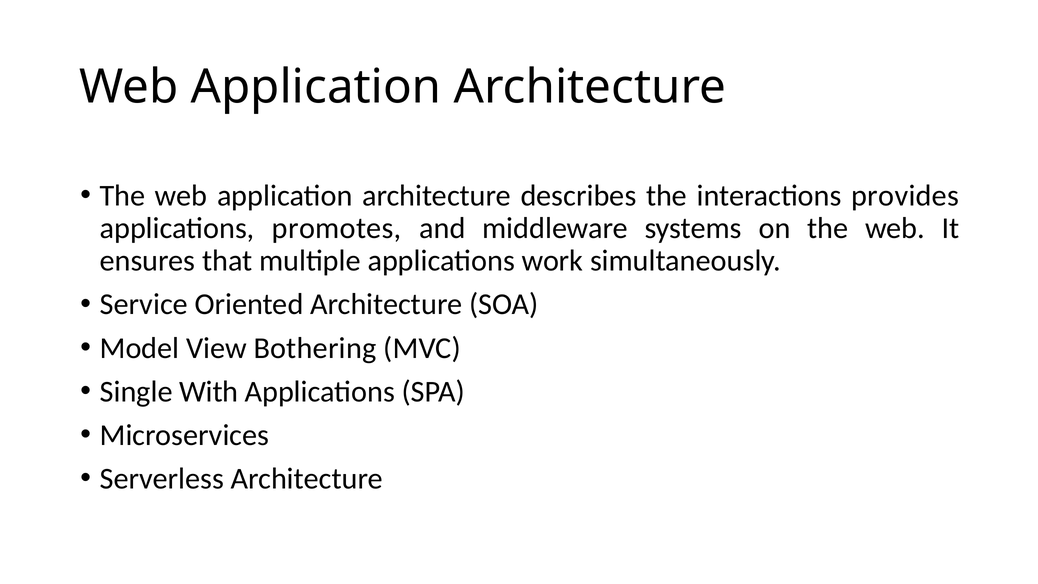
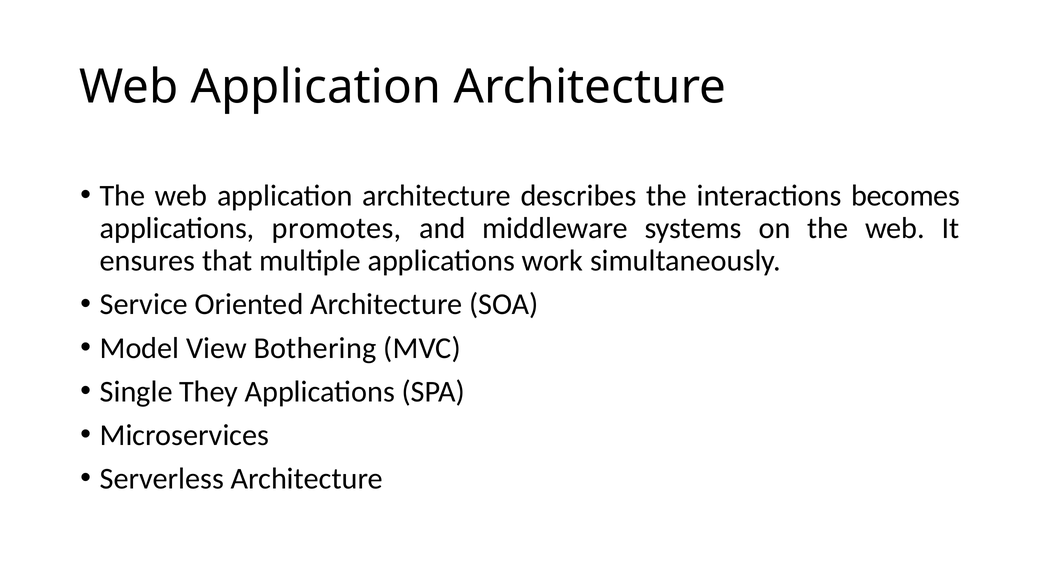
provides: provides -> becomes
With: With -> They
